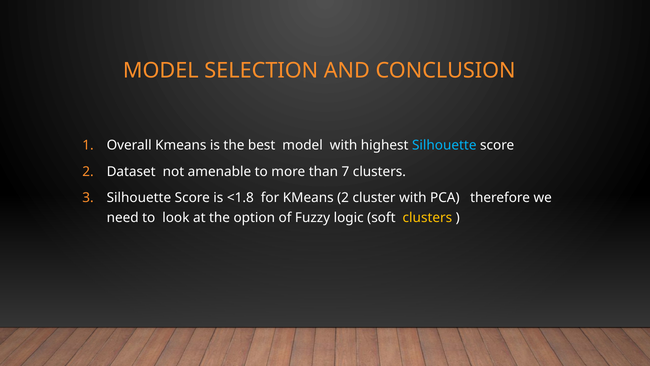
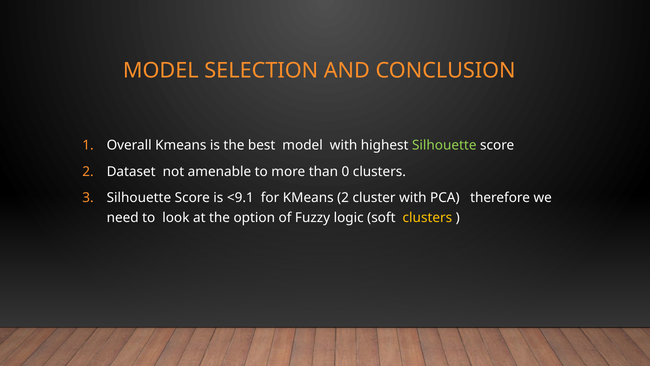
Silhouette at (444, 145) colour: light blue -> light green
7: 7 -> 0
<1.8: <1.8 -> <9.1
